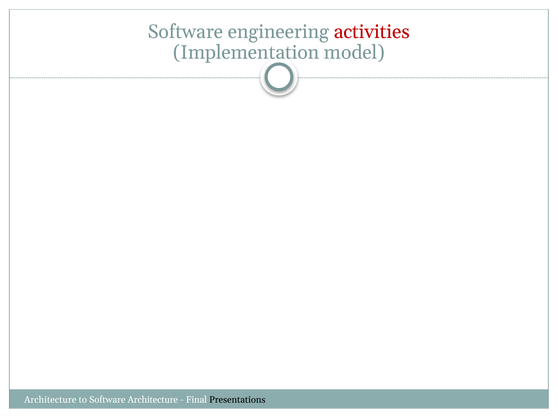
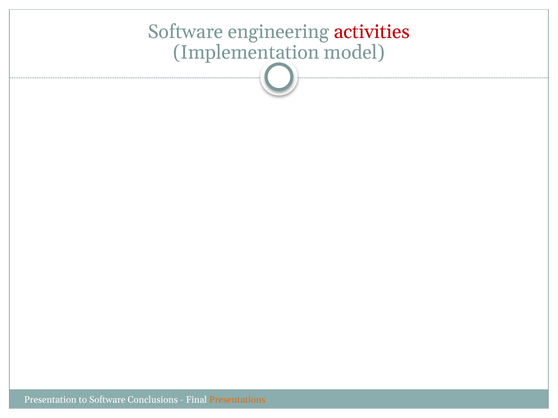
Architecture at (50, 400): Architecture -> Presentation
Software Architecture: Architecture -> Conclusions
Presentations colour: black -> orange
